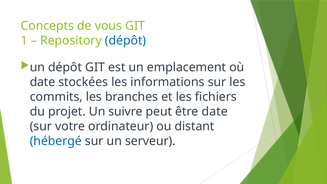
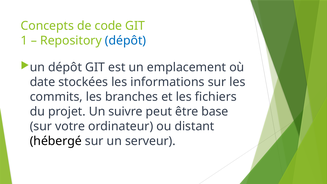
vous: vous -> code
être date: date -> base
hébergé colour: blue -> black
